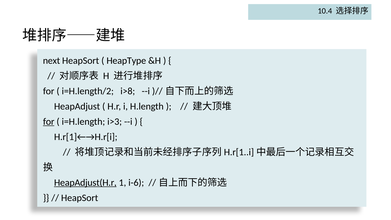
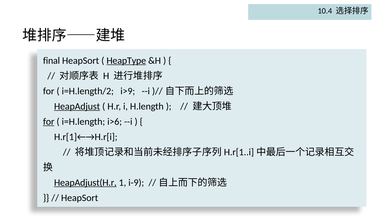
next: next -> final
HeapType underline: none -> present
i>8: i>8 -> i>9
HeapAdjust underline: none -> present
i>3: i>3 -> i>6
i-6: i-6 -> i-9
